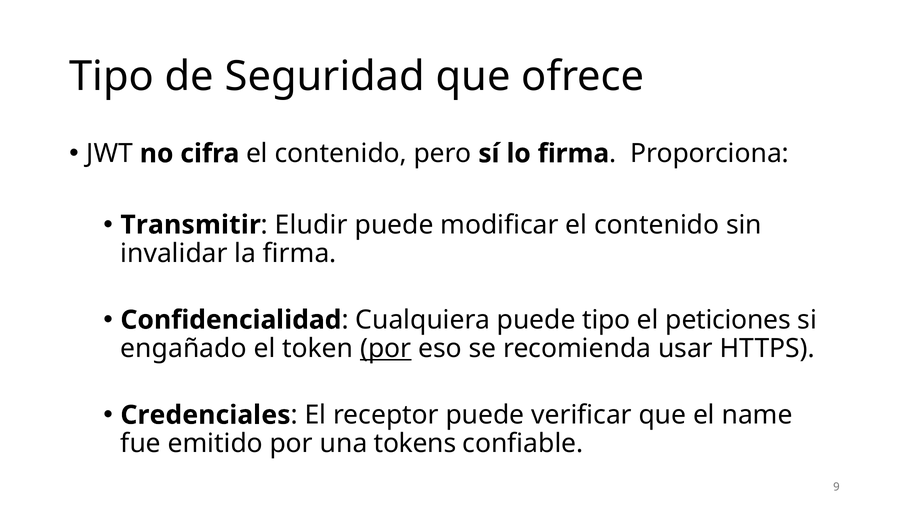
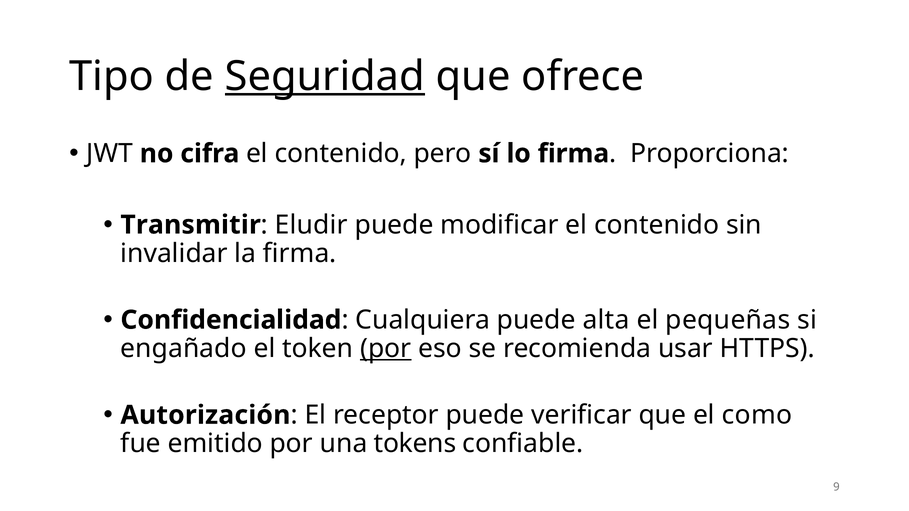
Seguridad underline: none -> present
puede tipo: tipo -> alta
peticiones: peticiones -> pequeñas
Credenciales: Credenciales -> Autorización
name: name -> como
